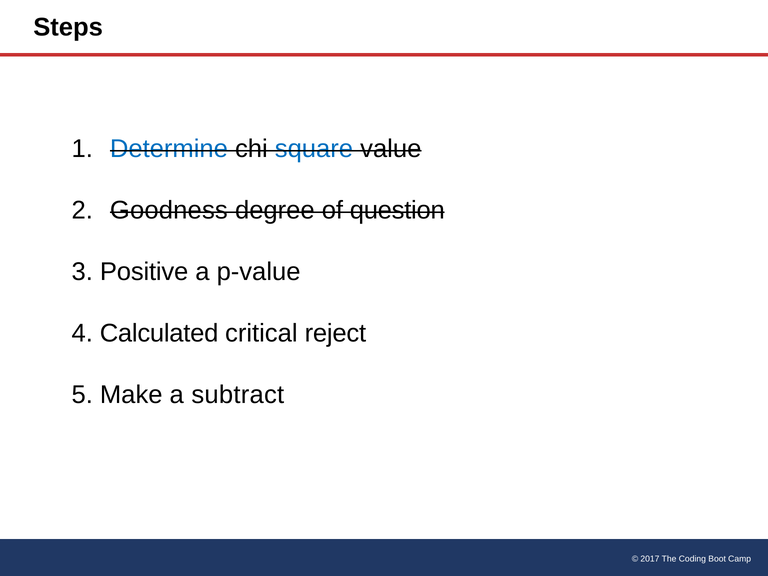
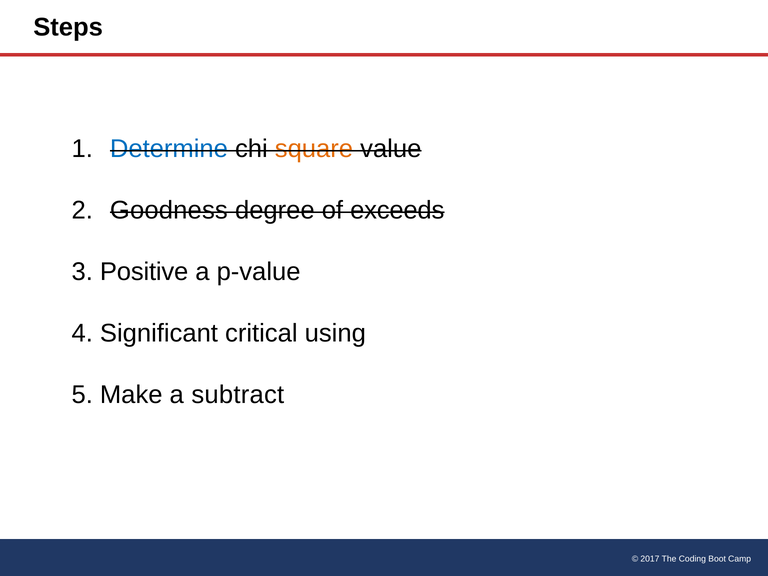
square colour: blue -> orange
question: question -> exceeds
Calculated: Calculated -> Significant
reject: reject -> using
